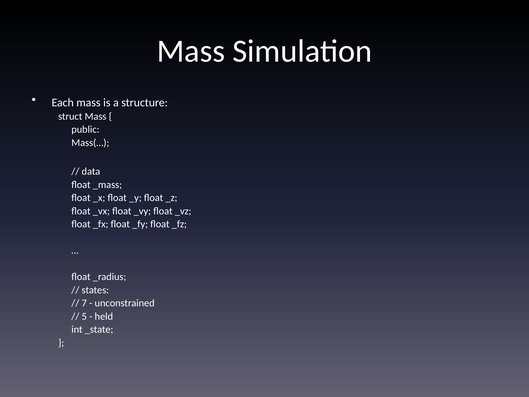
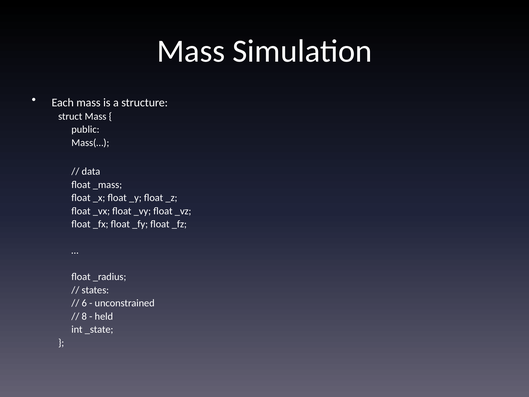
7: 7 -> 6
5: 5 -> 8
